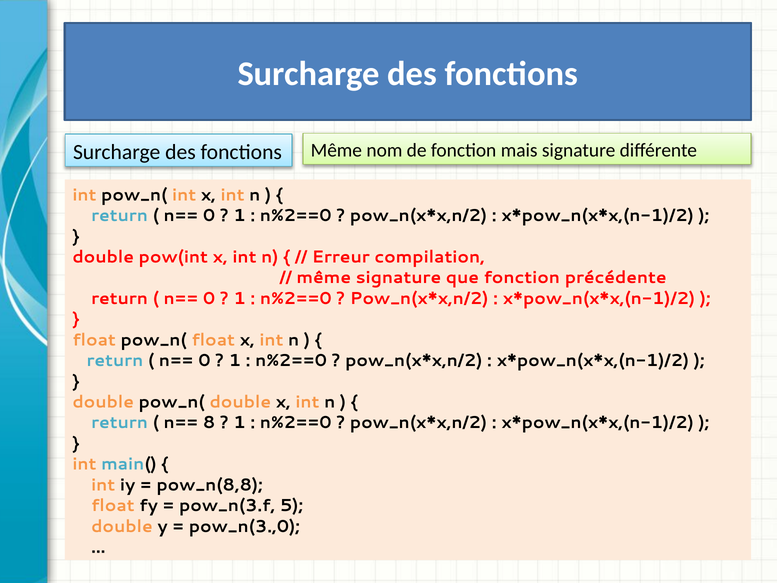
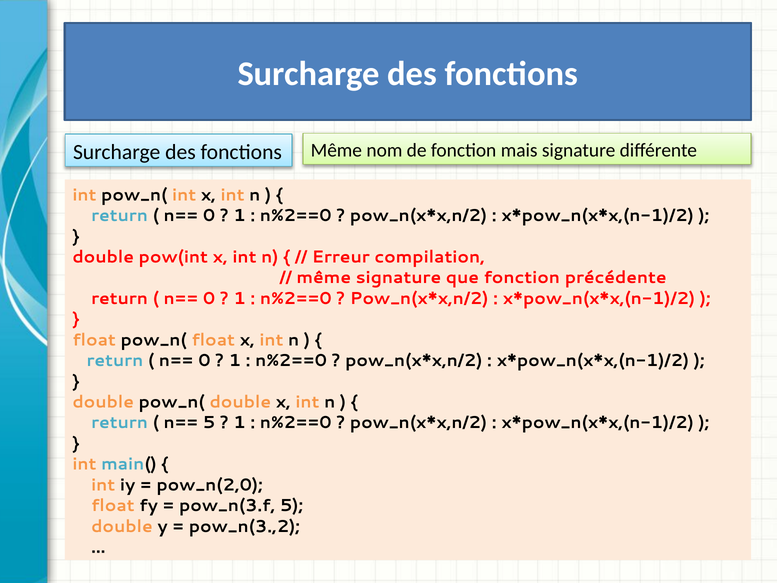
n== 8: 8 -> 5
pow_n(8,8: pow_n(8,8 -> pow_n(2,0
pow_n(3.,0: pow_n(3.,0 -> pow_n(3.,2
